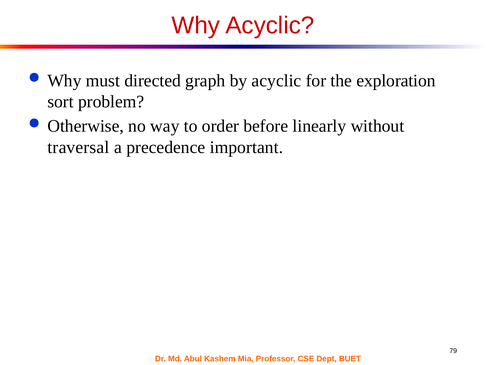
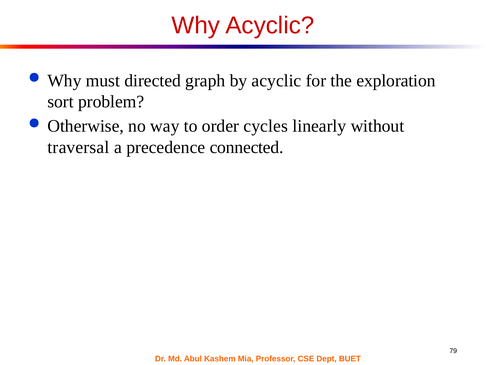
before: before -> cycles
important: important -> connected
